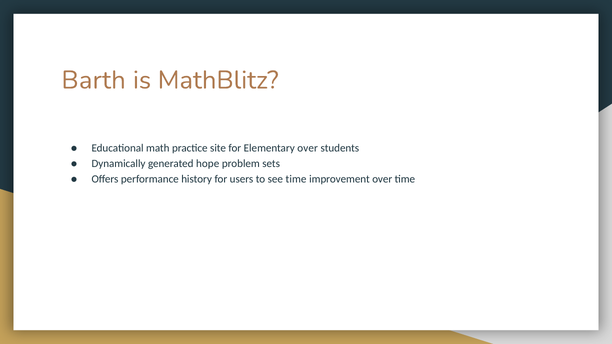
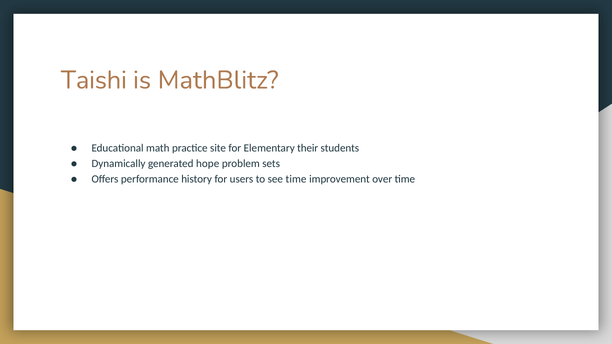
Barth: Barth -> Taishi
Elementary over: over -> their
